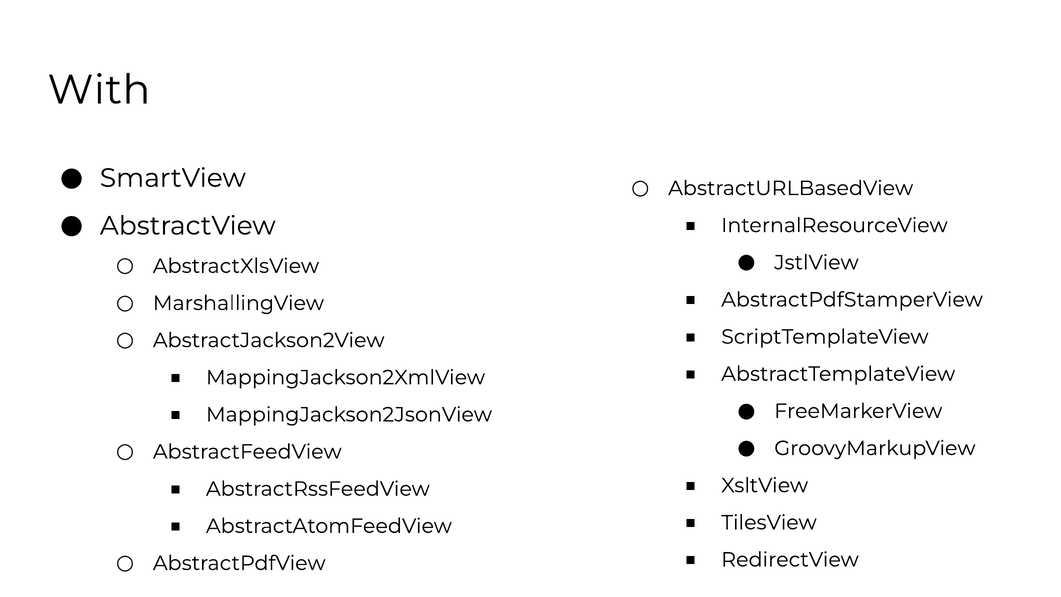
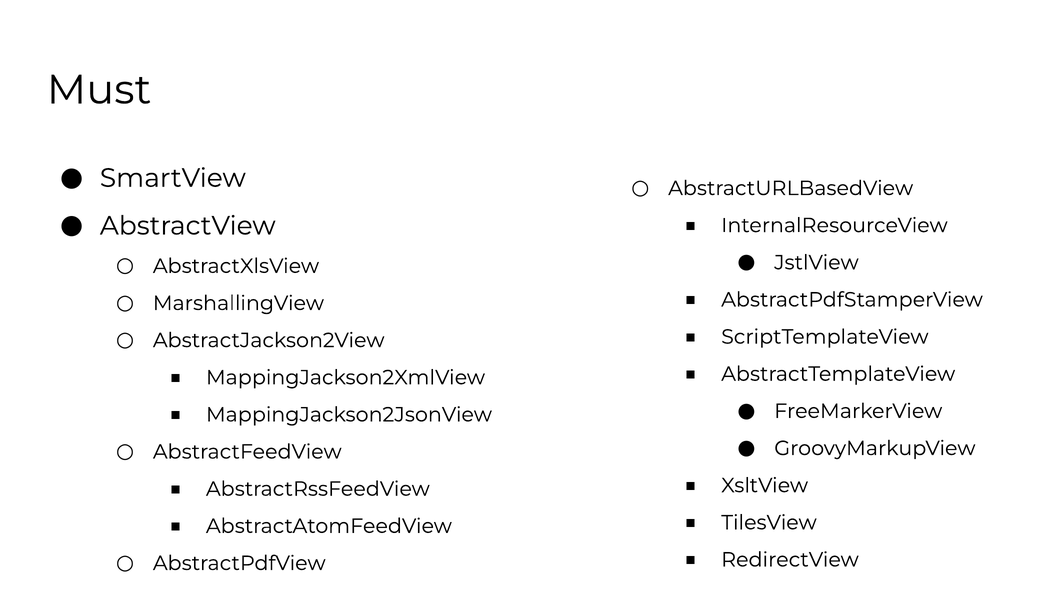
With: With -> Must
